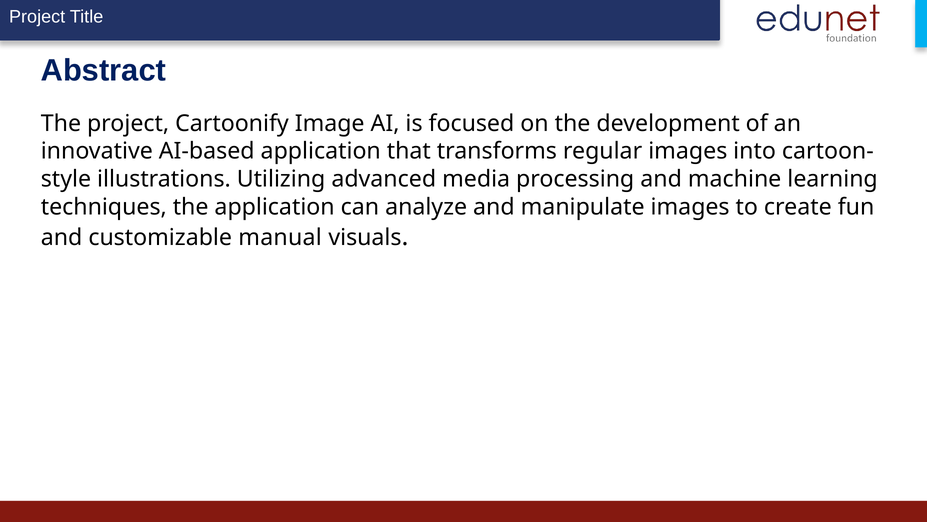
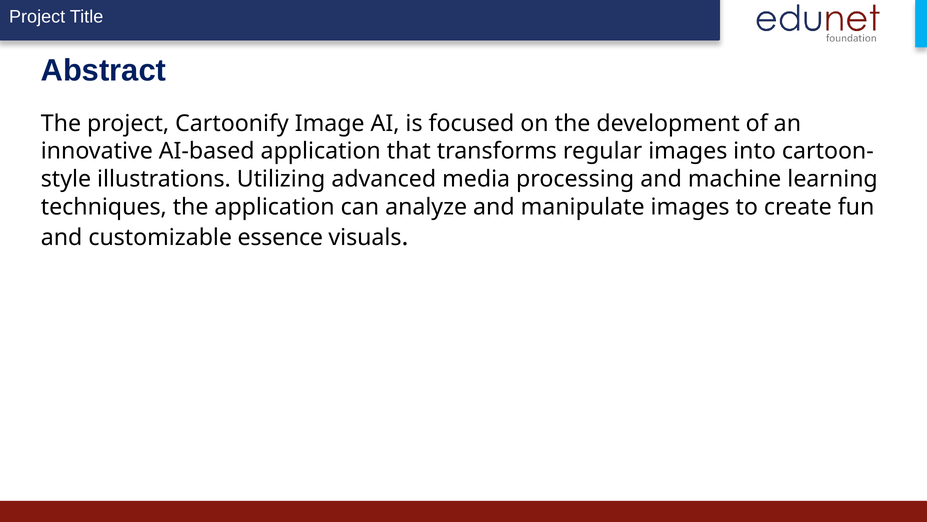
manual: manual -> essence
